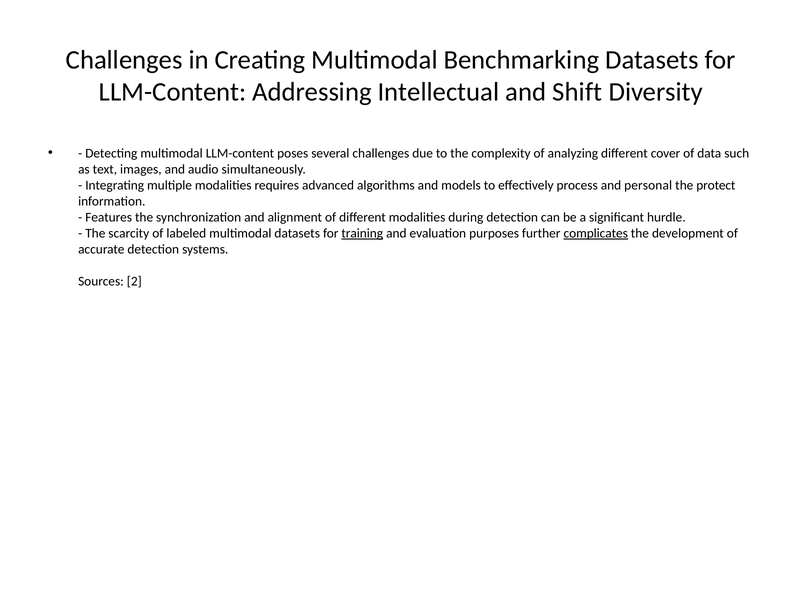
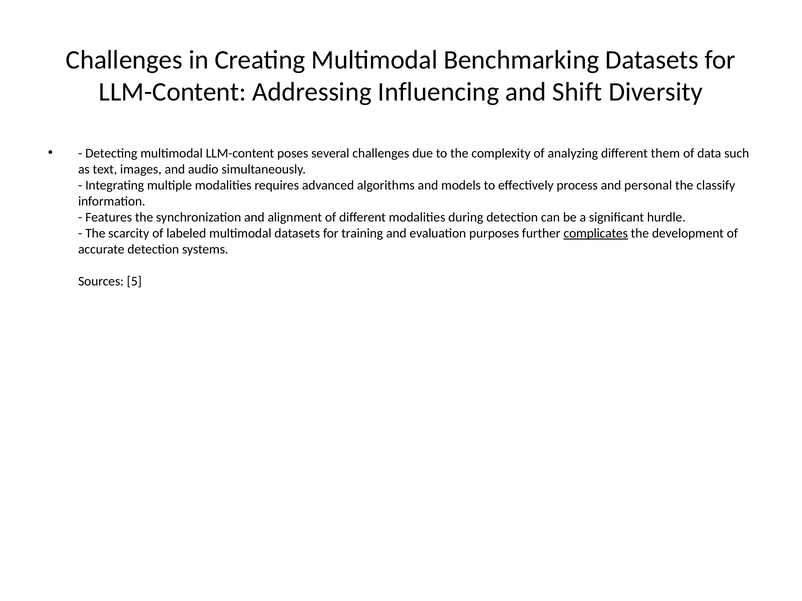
Intellectual: Intellectual -> Influencing
cover: cover -> them
protect: protect -> classify
training underline: present -> none
2: 2 -> 5
